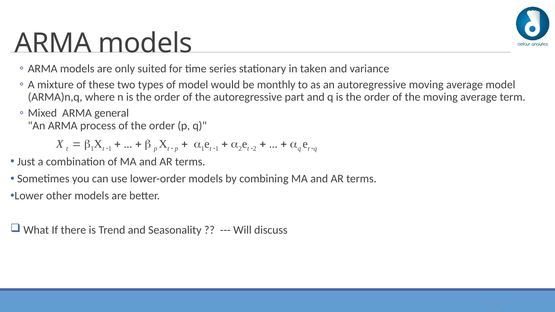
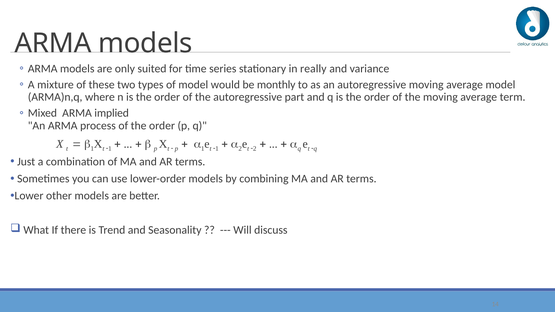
taken: taken -> really
general: general -> implied
